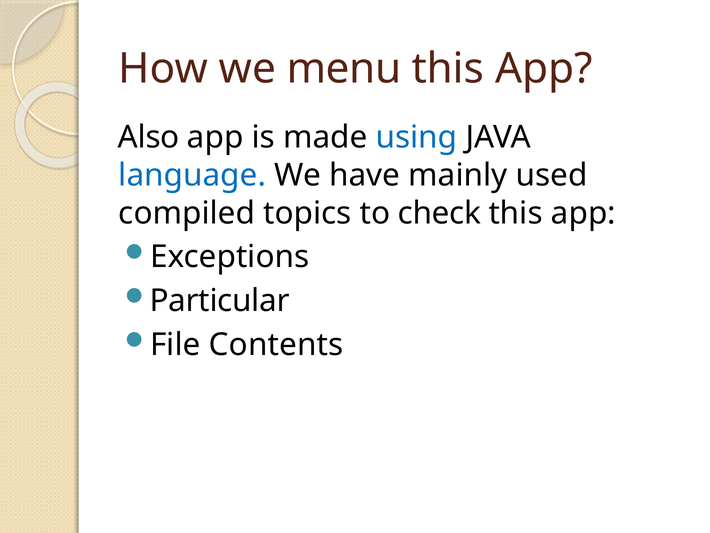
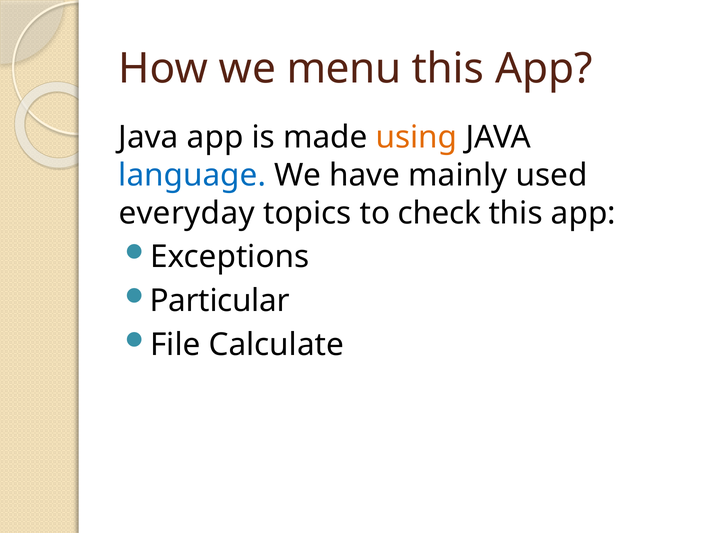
Also at (149, 137): Also -> Java
using colour: blue -> orange
compiled: compiled -> everyday
Contents: Contents -> Calculate
